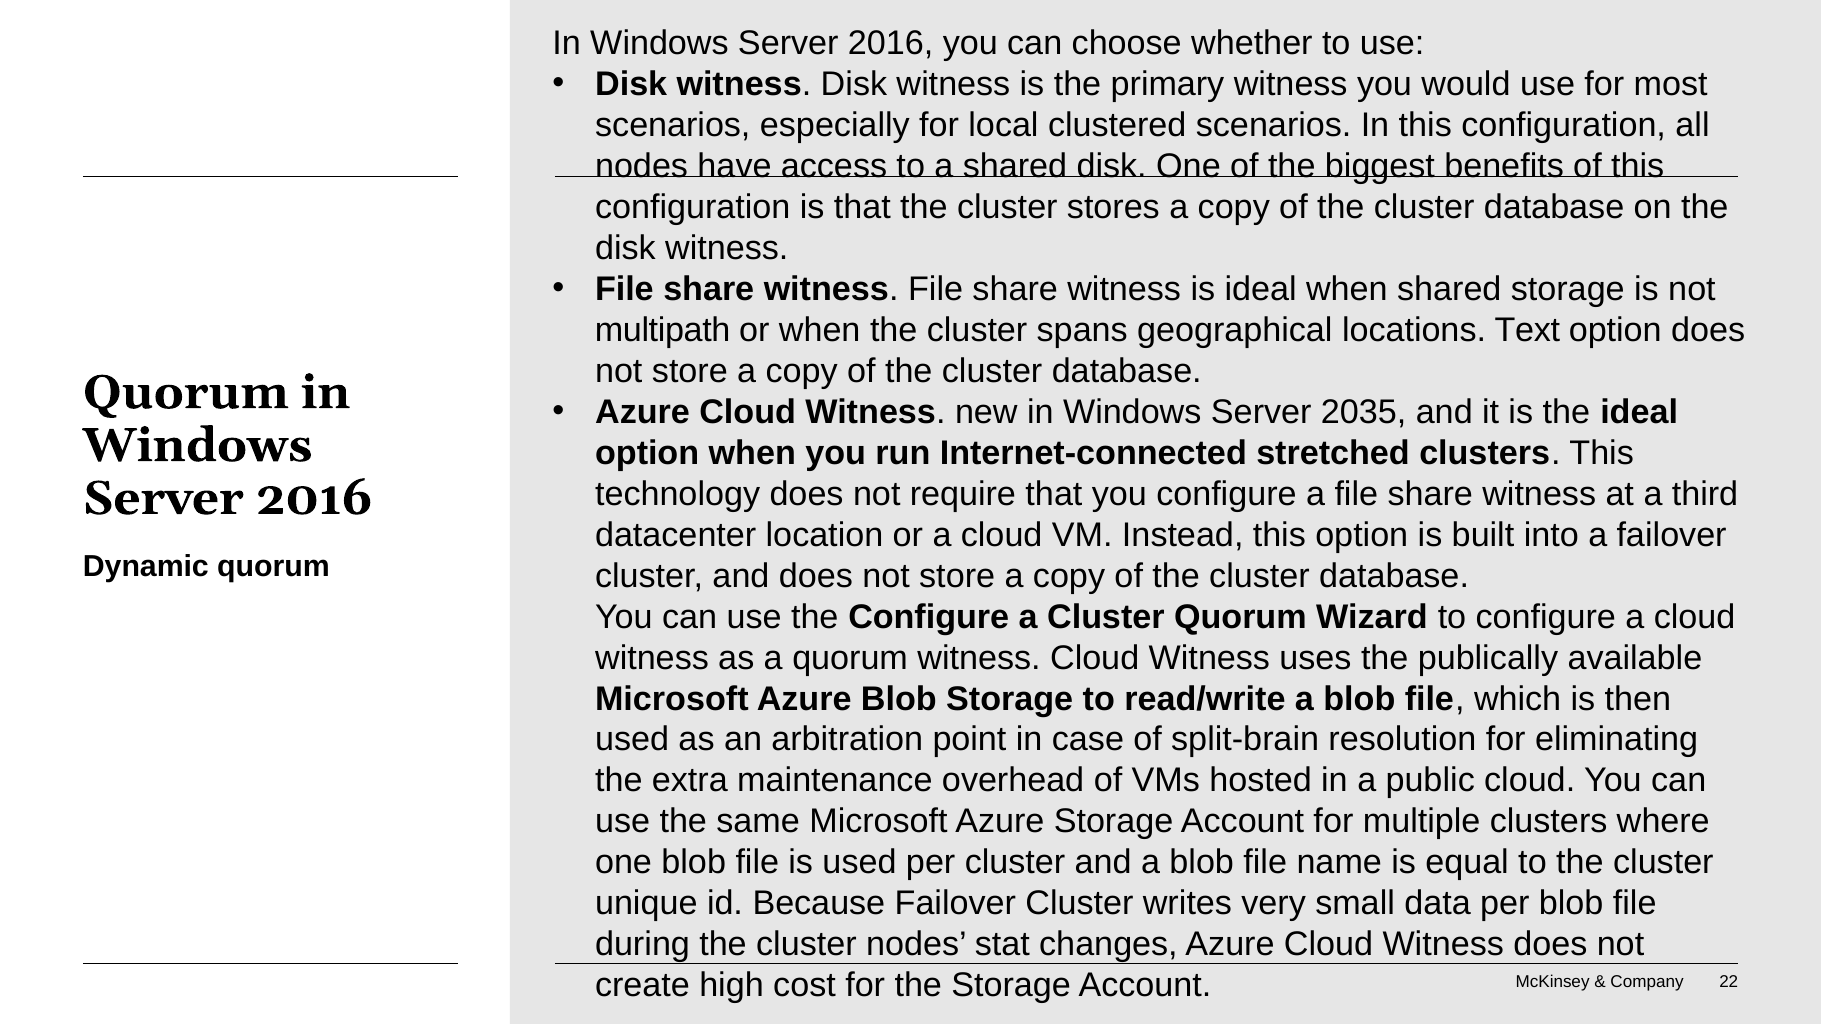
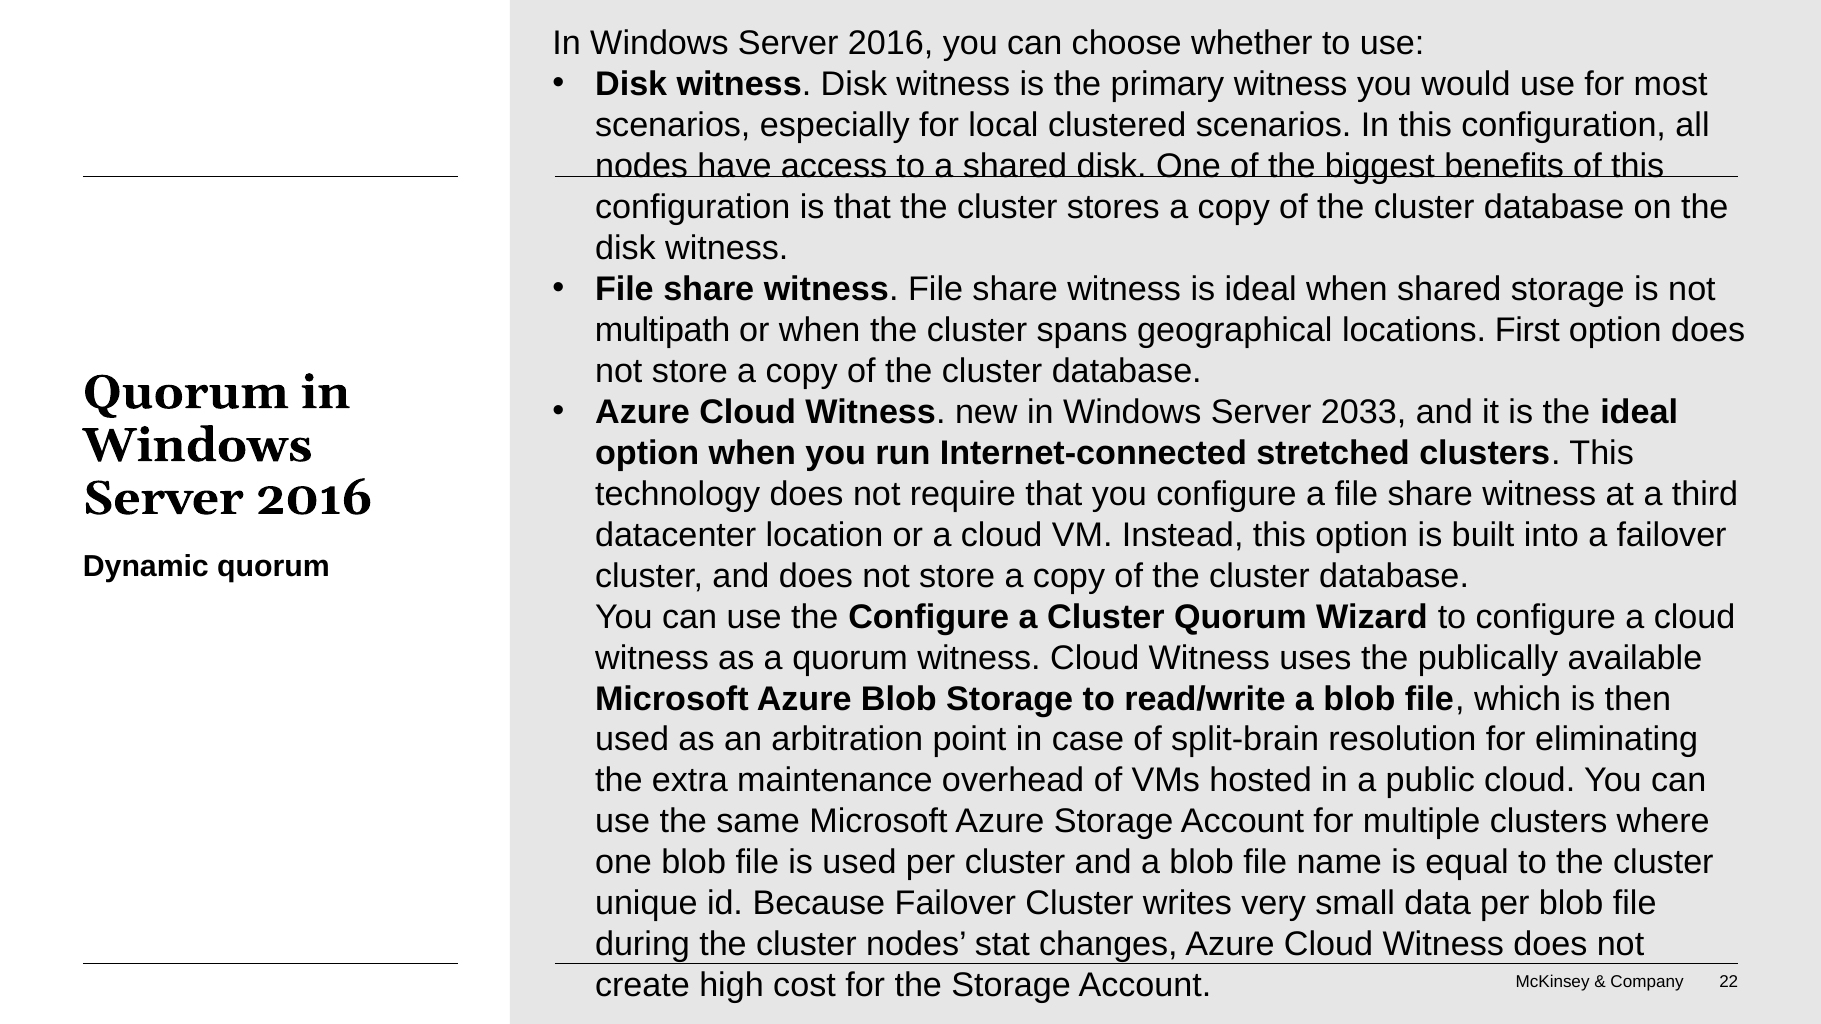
Text: Text -> First
2035: 2035 -> 2033
